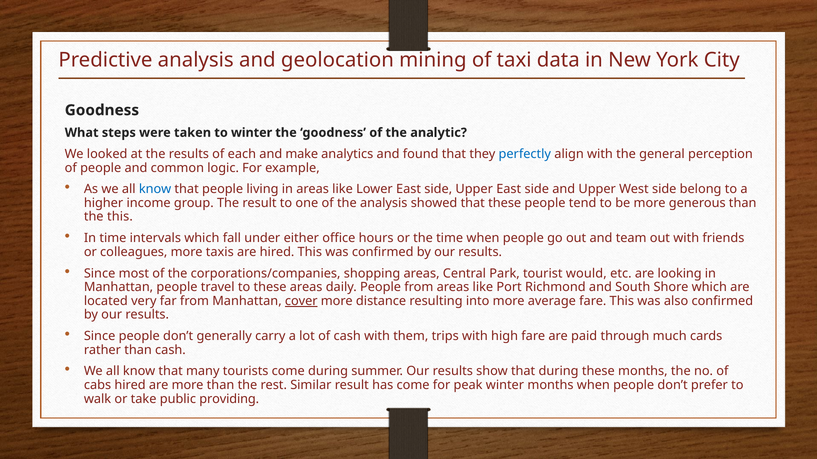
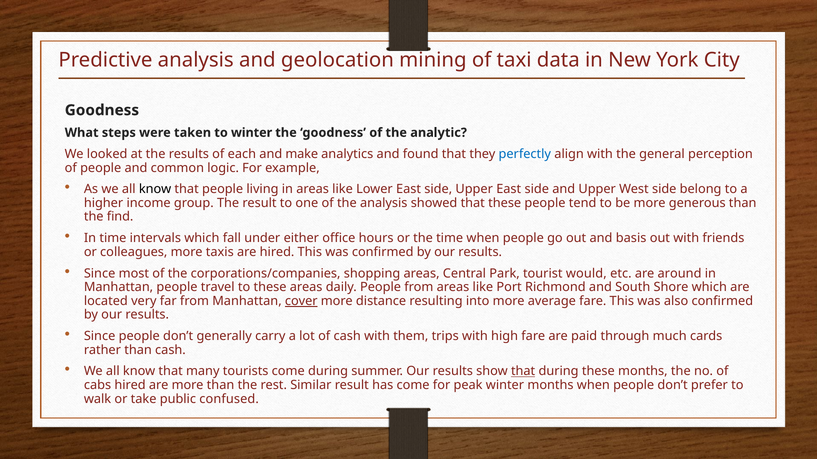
know at (155, 189) colour: blue -> black
the this: this -> find
team: team -> basis
looking: looking -> around
that at (523, 372) underline: none -> present
providing: providing -> confused
